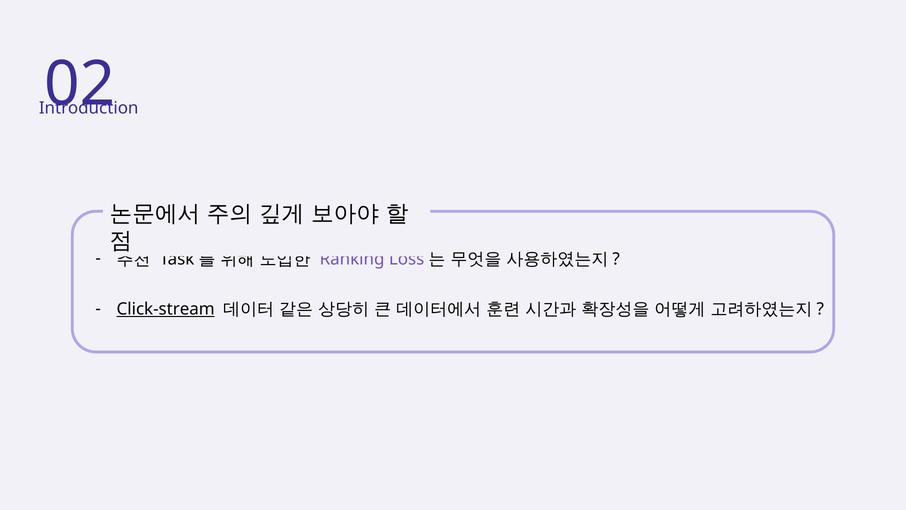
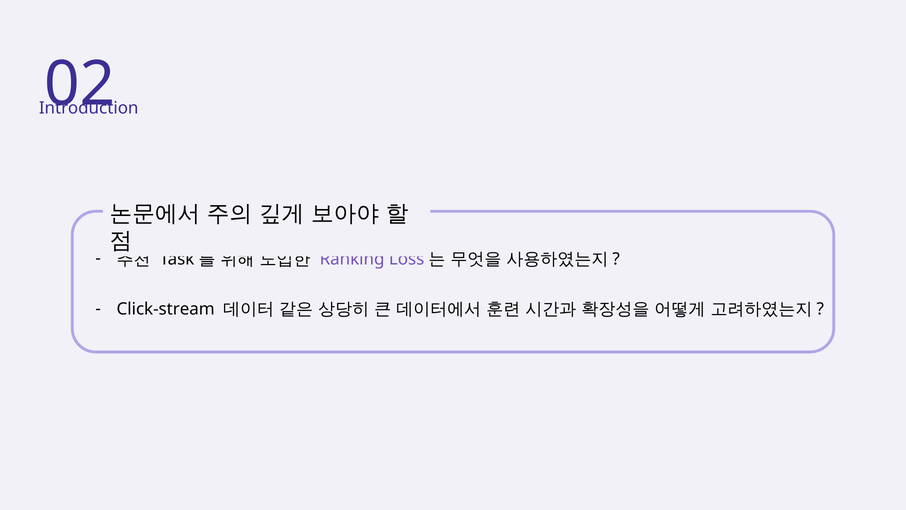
Click-stream underline: present -> none
